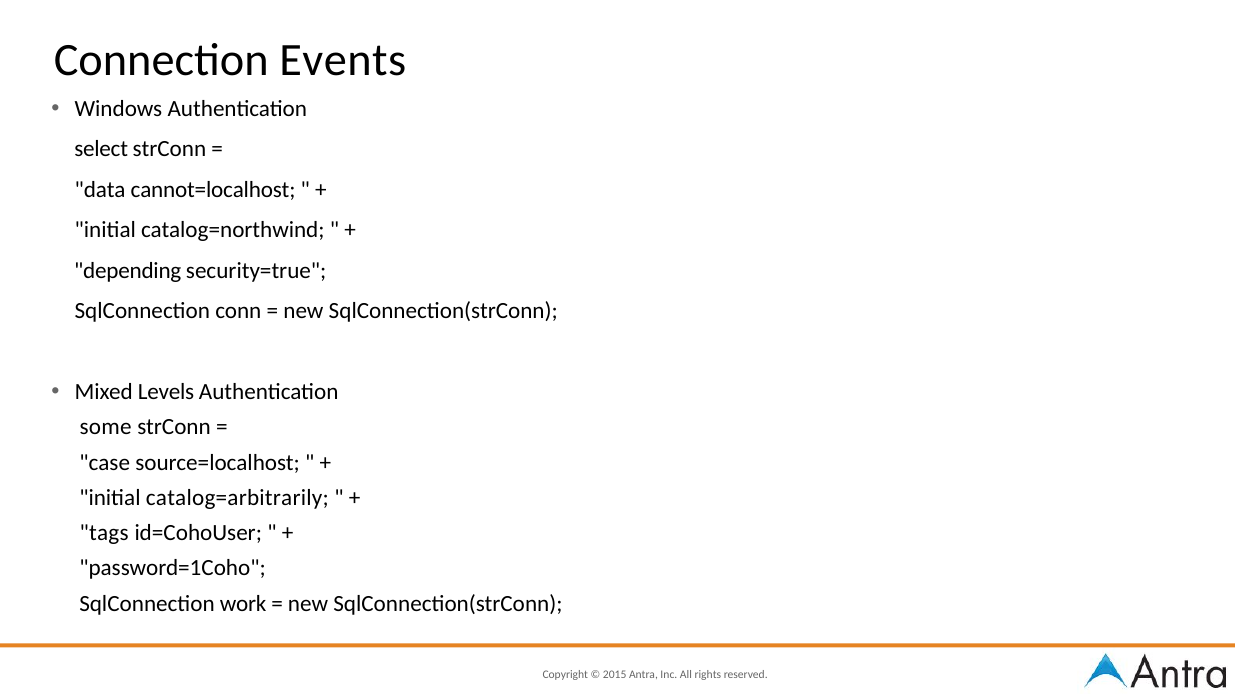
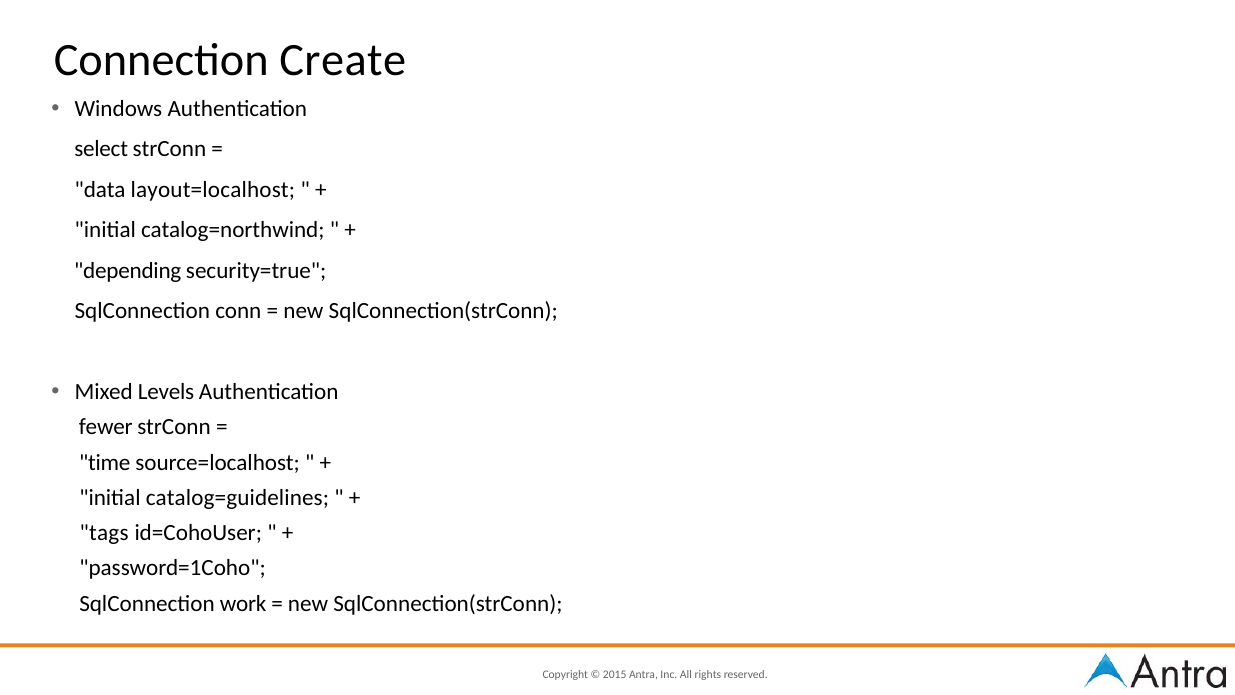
Events: Events -> Create
cannot=localhost: cannot=localhost -> layout=localhost
some: some -> fewer
case: case -> time
catalog=arbitrarily: catalog=arbitrarily -> catalog=guidelines
